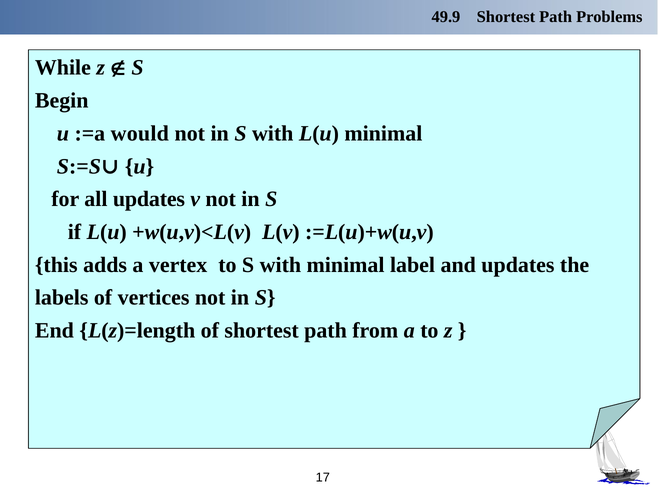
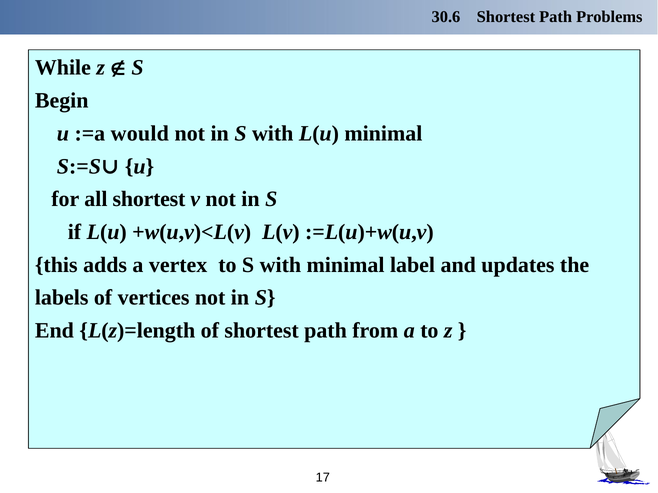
49.9: 49.9 -> 30.6
all updates: updates -> shortest
